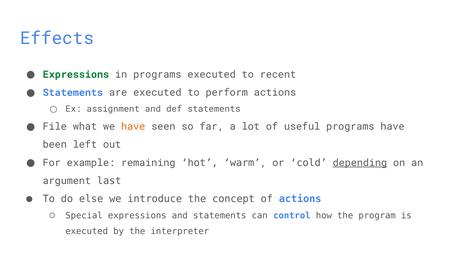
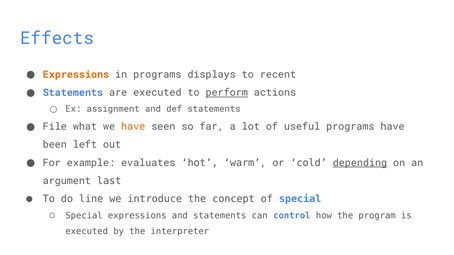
Expressions at (76, 75) colour: green -> orange
programs executed: executed -> displays
perform underline: none -> present
remaining: remaining -> evaluates
else: else -> line
of actions: actions -> special
